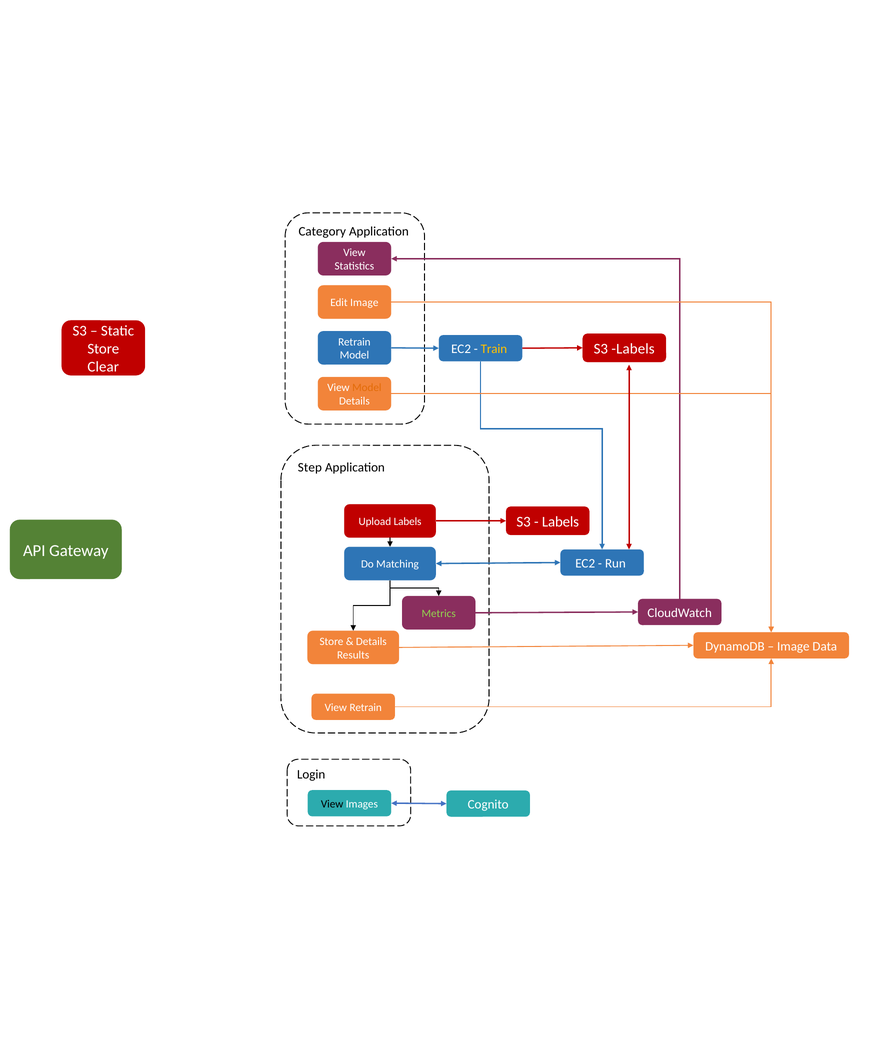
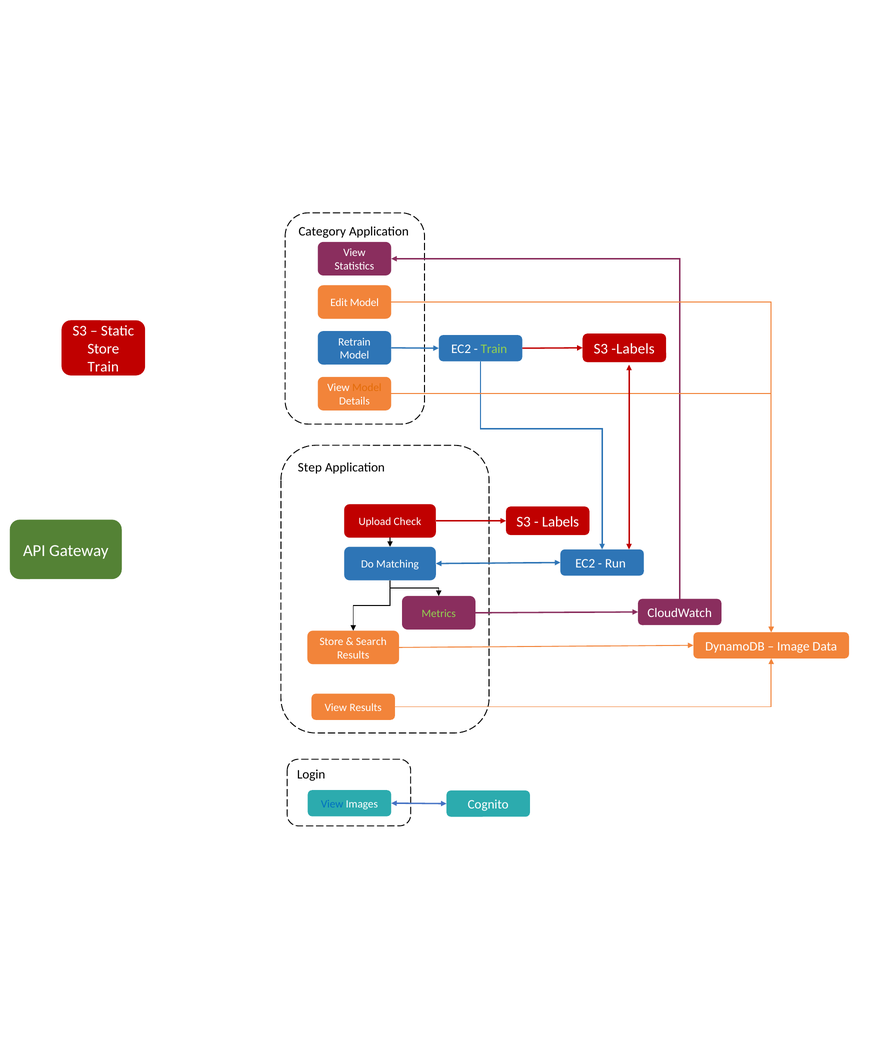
Edit Image: Image -> Model
Train at (494, 349) colour: yellow -> light green
Clear at (103, 367): Clear -> Train
Upload Labels: Labels -> Check
Details at (371, 641): Details -> Search
View Retrain: Retrain -> Results
View at (332, 804) colour: black -> blue
